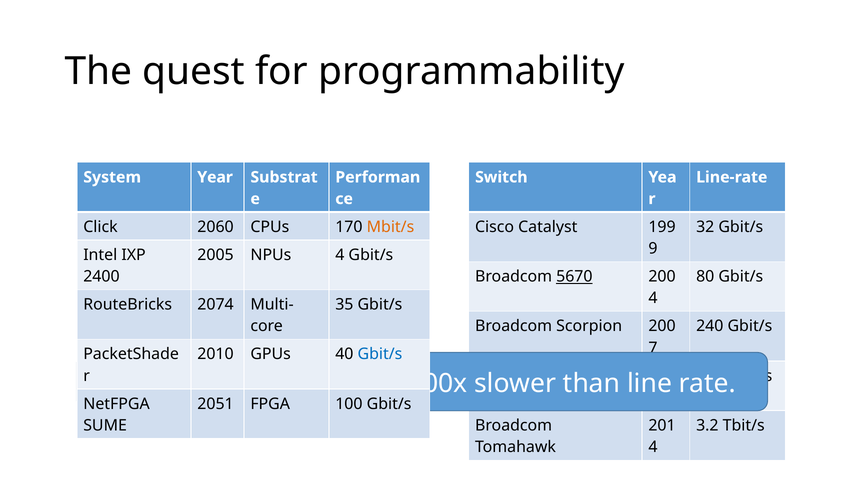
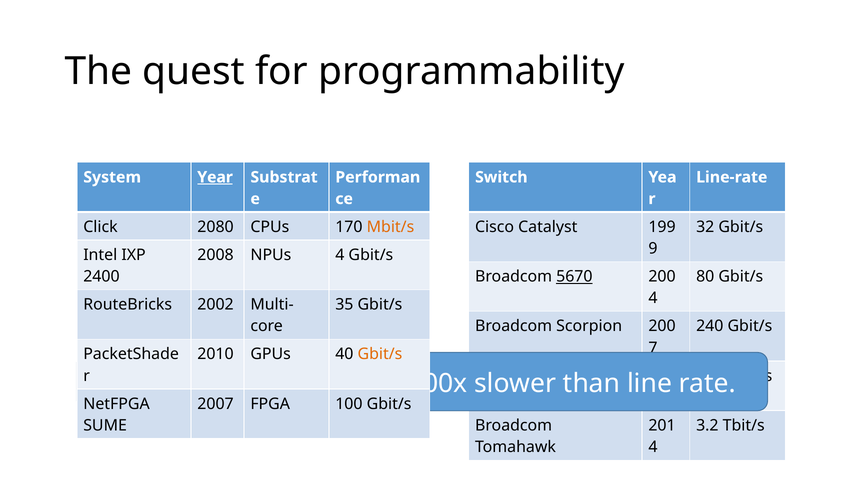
Year underline: none -> present
2060: 2060 -> 2080
2005: 2005 -> 2008
2074: 2074 -> 2002
Gbit/s at (380, 355) colour: blue -> orange
2051: 2051 -> 2007
